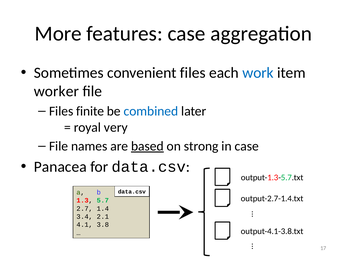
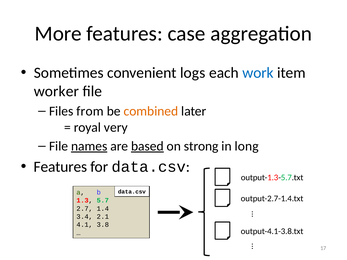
convenient files: files -> logs
finite: finite -> from
combined colour: blue -> orange
names underline: none -> present
in case: case -> long
Panacea at (60, 167): Panacea -> Features
